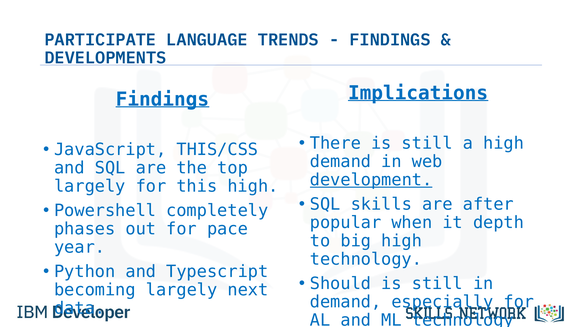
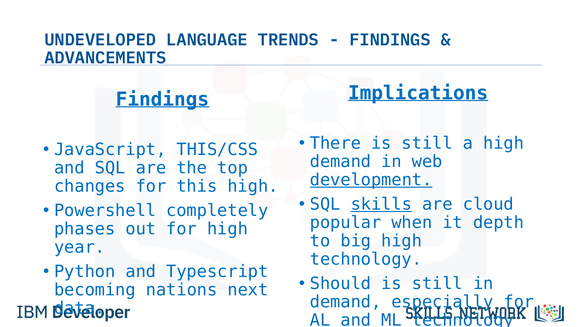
PARTICIPATE: PARTICIPATE -> UNDEVELOPED
DEVELOPMENTS at (105, 58): DEVELOPMENTS -> ADVANCEMENTS
largely at (90, 187): largely -> changes
skills underline: none -> present
after: after -> cloud
for pace: pace -> high
becoming largely: largely -> nations
